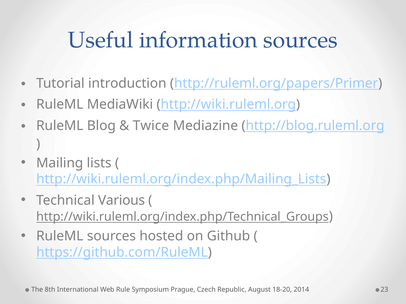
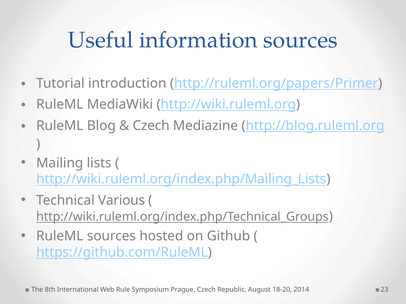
Twice at (151, 126): Twice -> Czech
